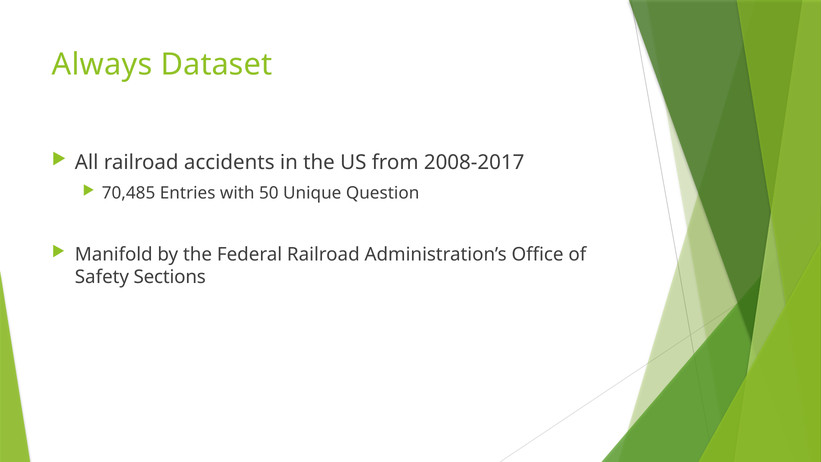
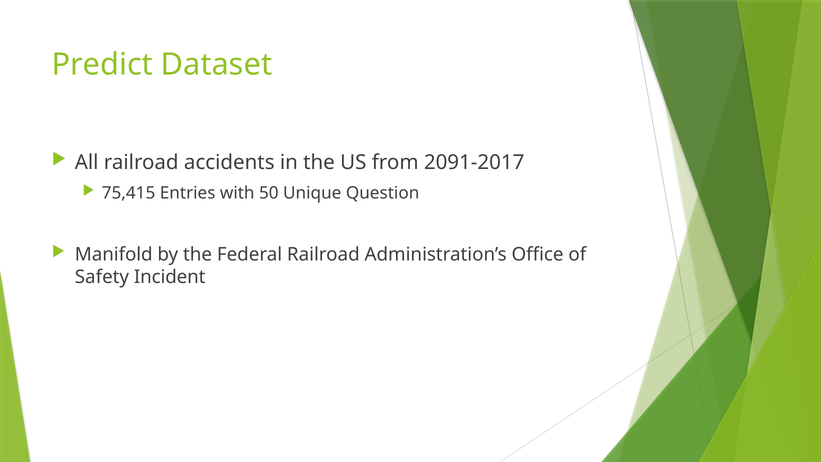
Always: Always -> Predict
2008-2017: 2008-2017 -> 2091-2017
70,485: 70,485 -> 75,415
Sections: Sections -> Incident
